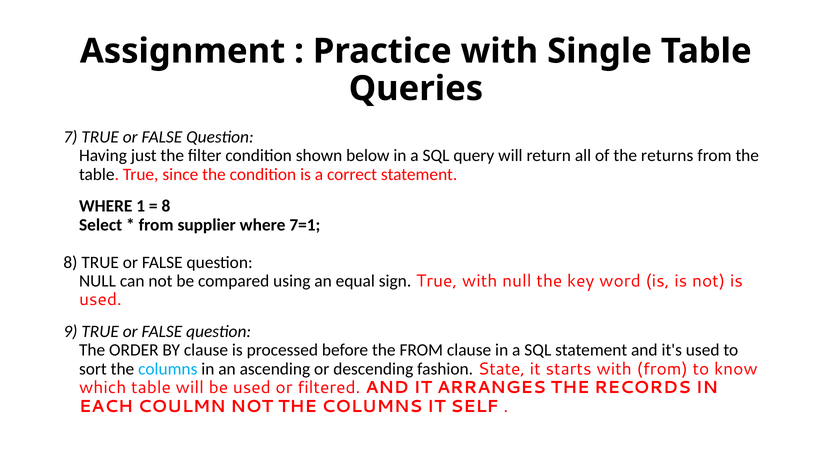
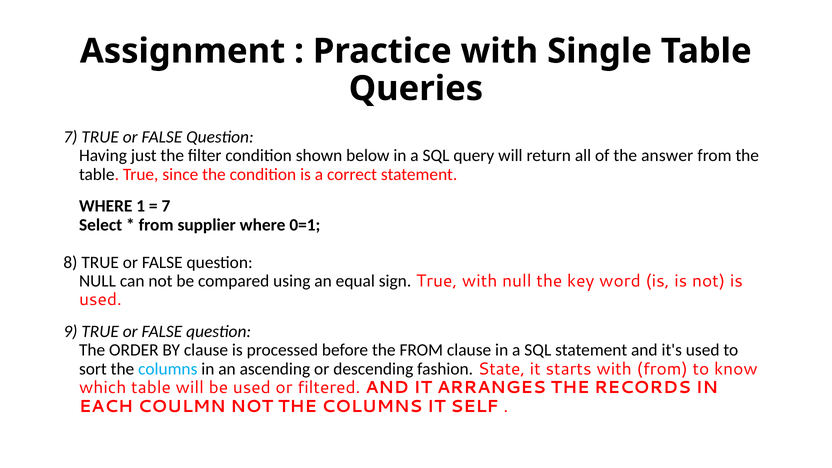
returns: returns -> answer
8 at (166, 206): 8 -> 7
7=1: 7=1 -> 0=1
